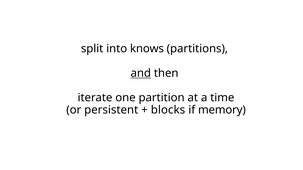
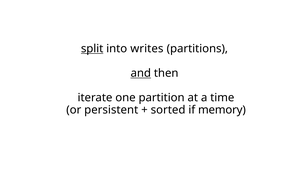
split underline: none -> present
knows: knows -> writes
blocks: blocks -> sorted
